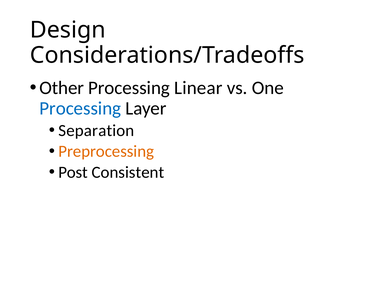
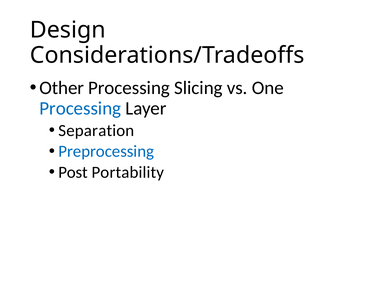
Linear: Linear -> Slicing
Preprocessing colour: orange -> blue
Consistent: Consistent -> Portability
